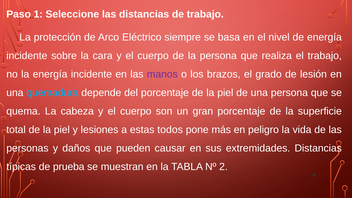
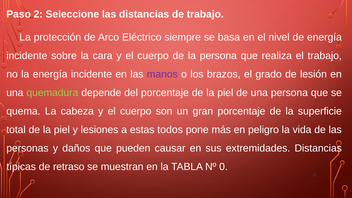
1: 1 -> 2
quemadura colour: light blue -> light green
prueba: prueba -> retraso
2: 2 -> 0
